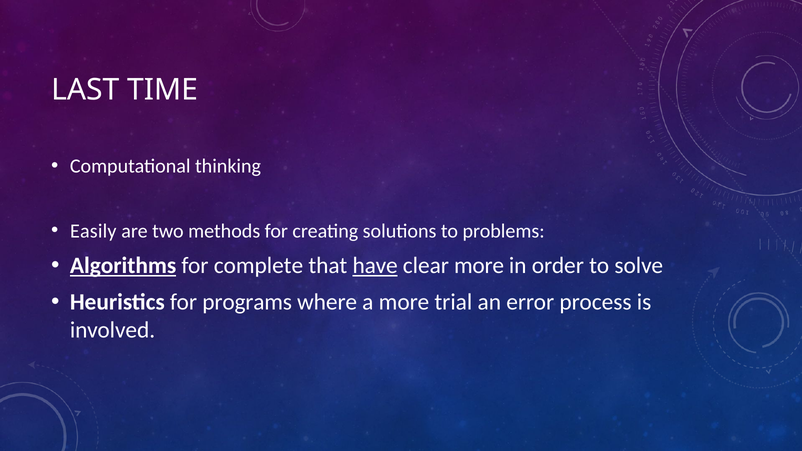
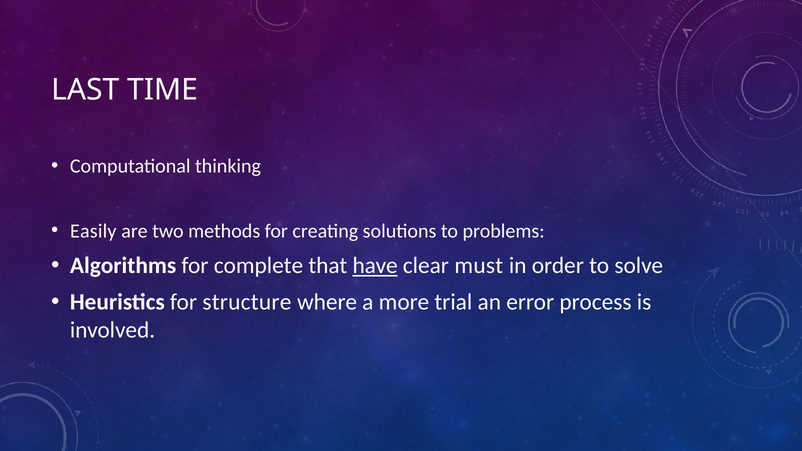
Algorithms underline: present -> none
clear more: more -> must
programs: programs -> structure
